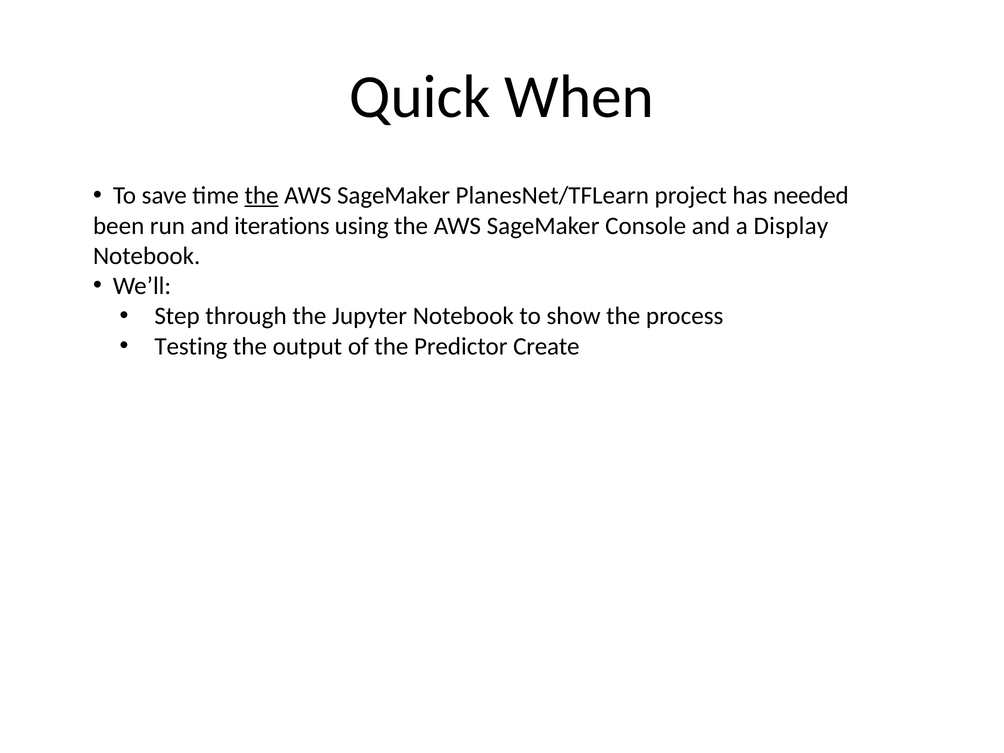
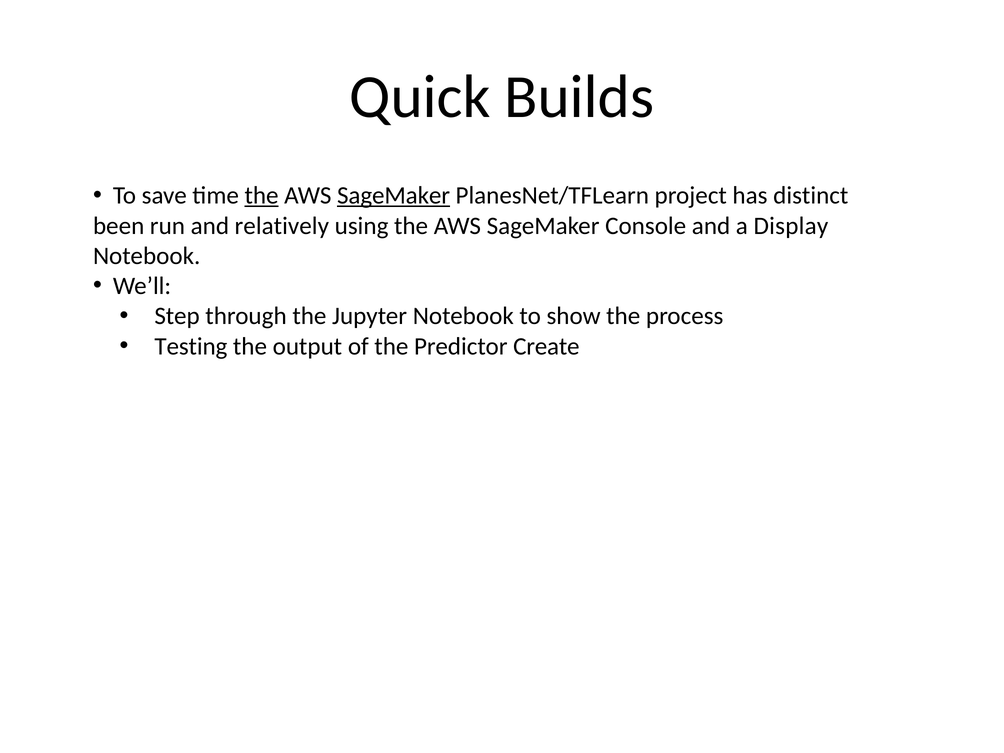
When: When -> Builds
SageMaker at (394, 196) underline: none -> present
needed: needed -> distinct
iterations: iterations -> relatively
